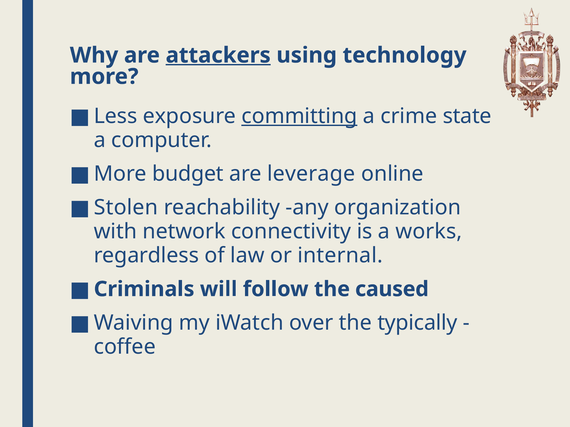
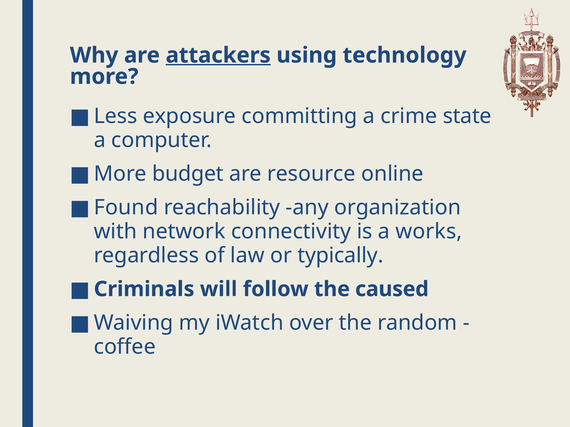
committing underline: present -> none
leverage: leverage -> resource
Stolen: Stolen -> Found
internal: internal -> typically
typically: typically -> random
